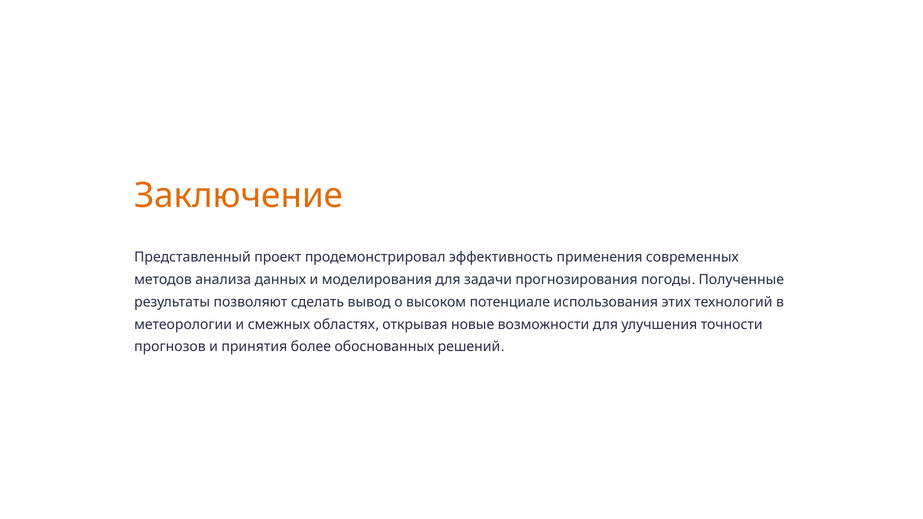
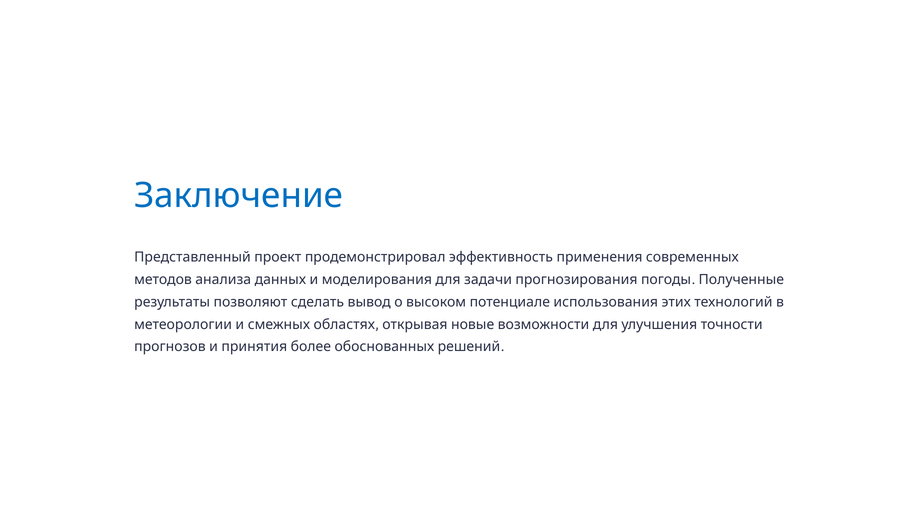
Заключение colour: orange -> blue
